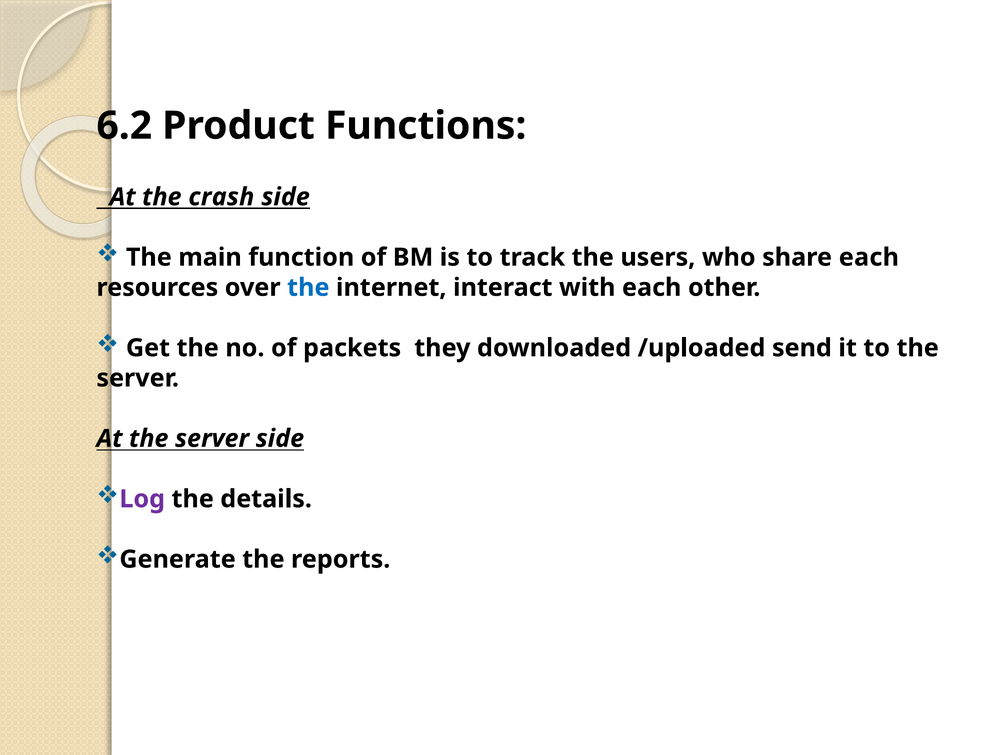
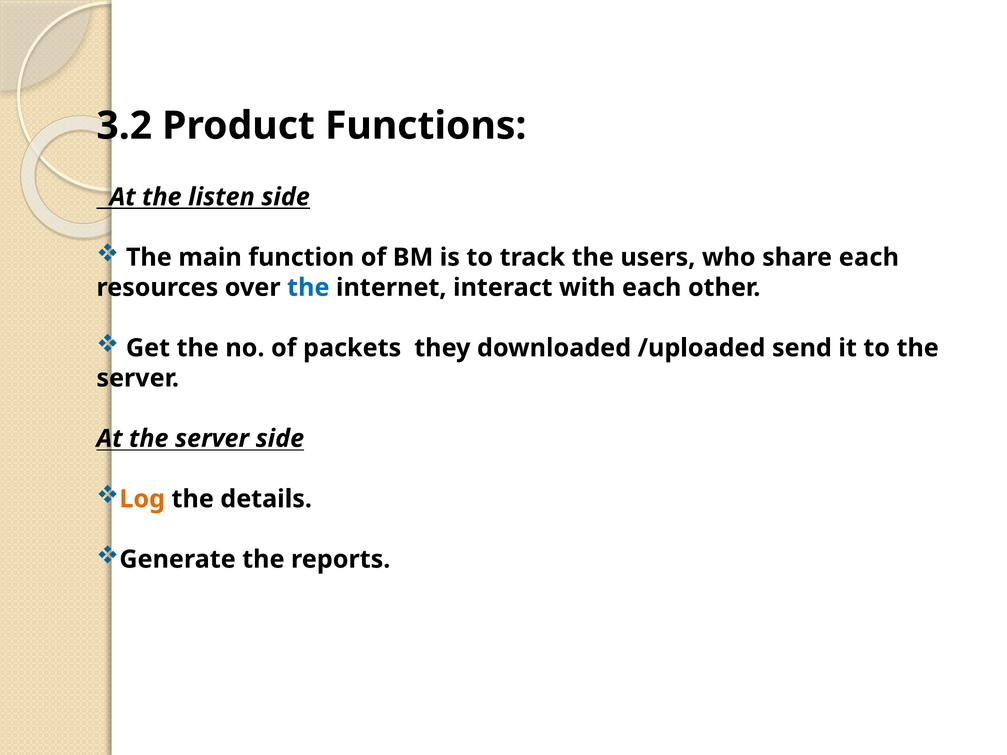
6.2: 6.2 -> 3.2
crash: crash -> listen
Log colour: purple -> orange
